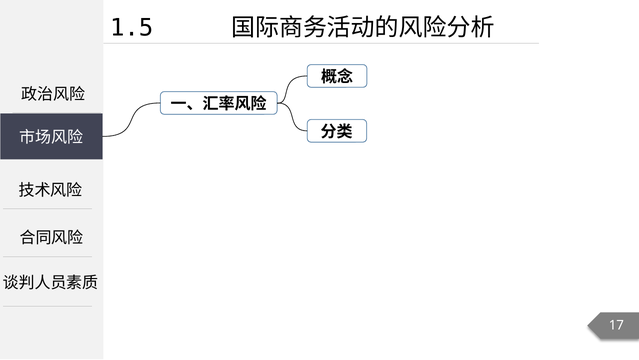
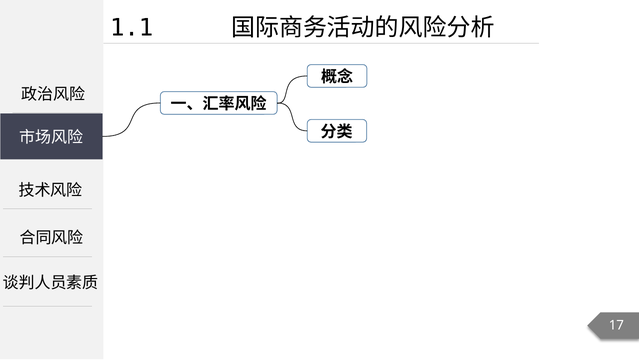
1.5: 1.5 -> 1.1
